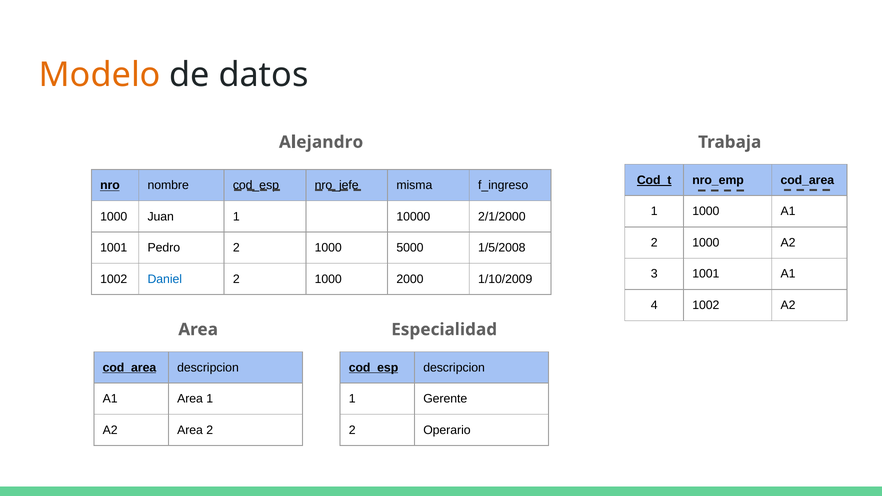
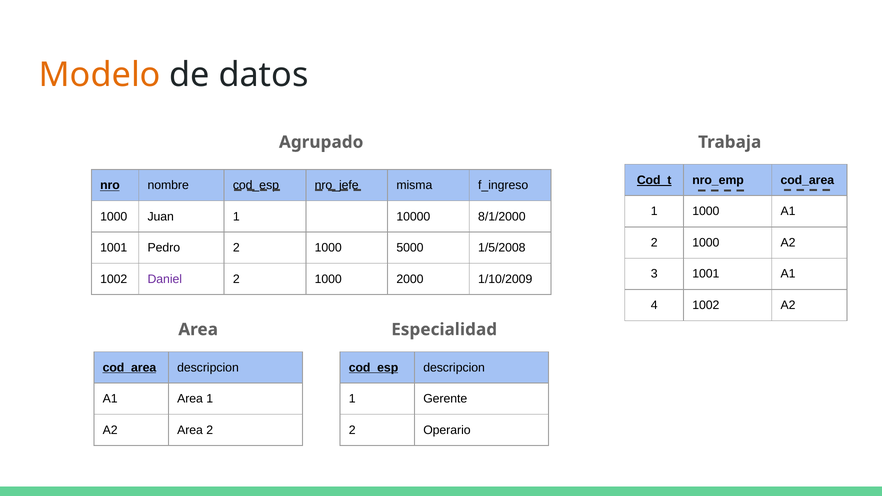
Alejandro: Alejandro -> Agrupado
2/1/2000: 2/1/2000 -> 8/1/2000
Daniel colour: blue -> purple
